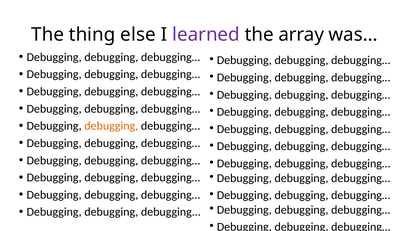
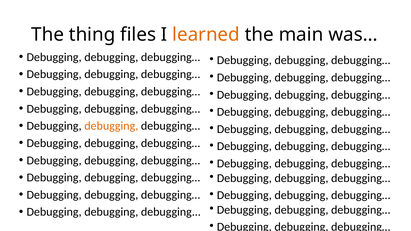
else: else -> files
learned colour: purple -> orange
array: array -> main
